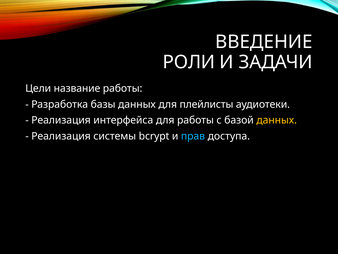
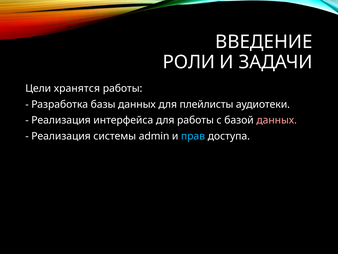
название: название -> хранятся
данных at (277, 120) colour: yellow -> pink
bcrypt: bcrypt -> admin
